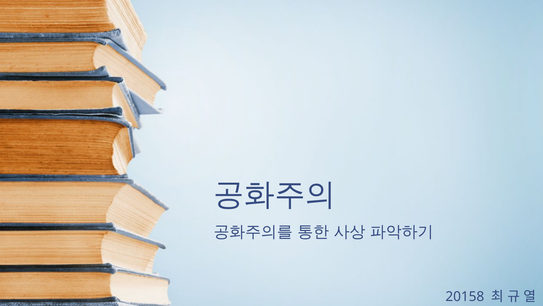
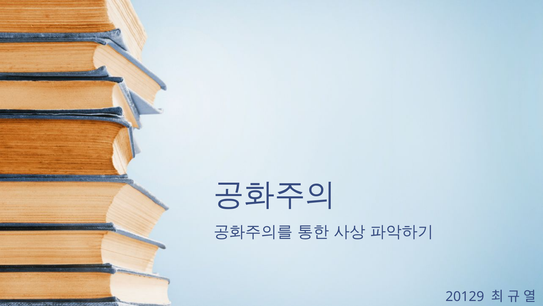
20158: 20158 -> 20129
